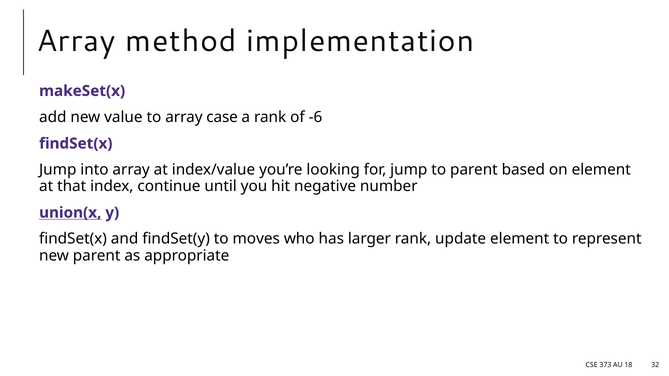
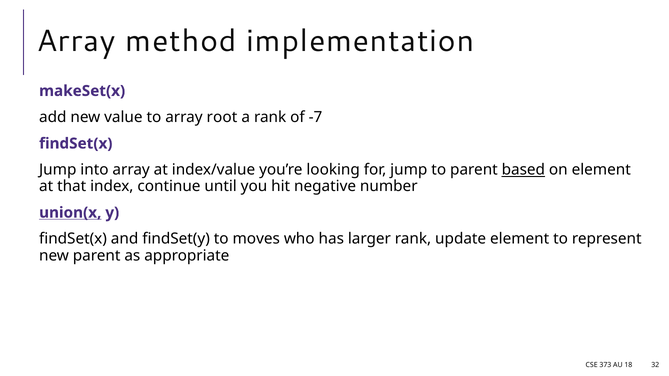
case: case -> root
-6: -6 -> -7
based underline: none -> present
